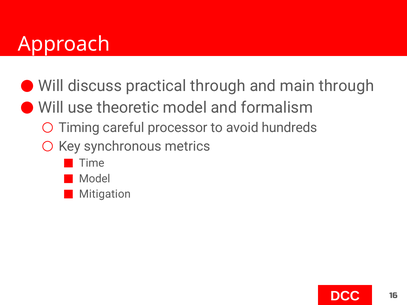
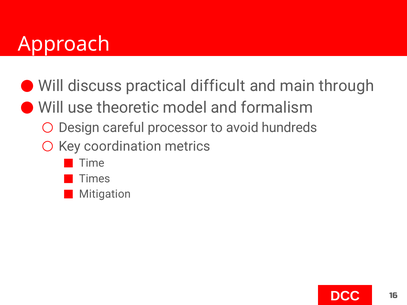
practical through: through -> difficult
Timing: Timing -> Design
synchronous: synchronous -> coordination
Model at (95, 179): Model -> Times
